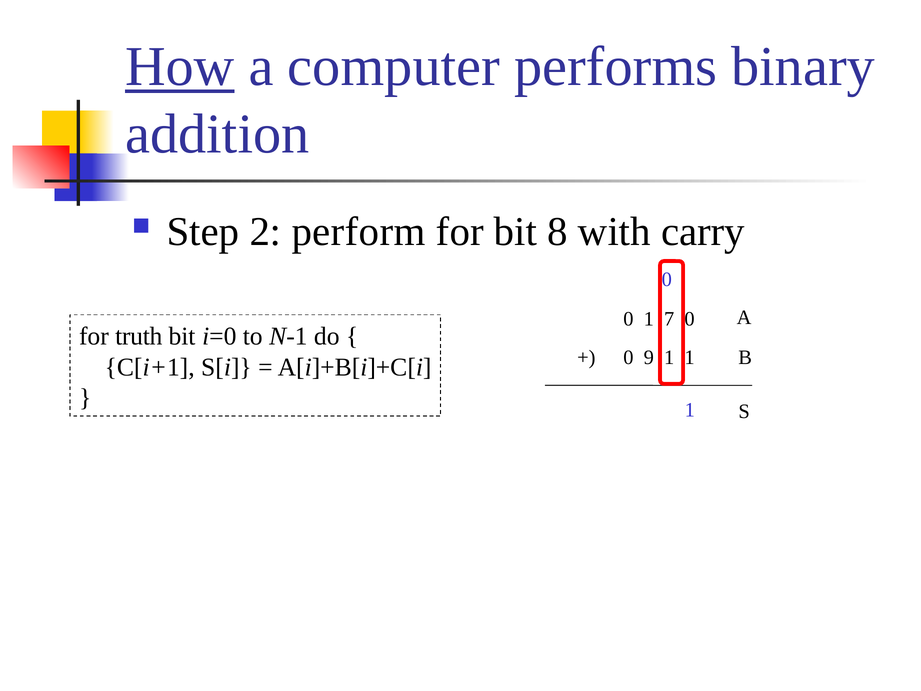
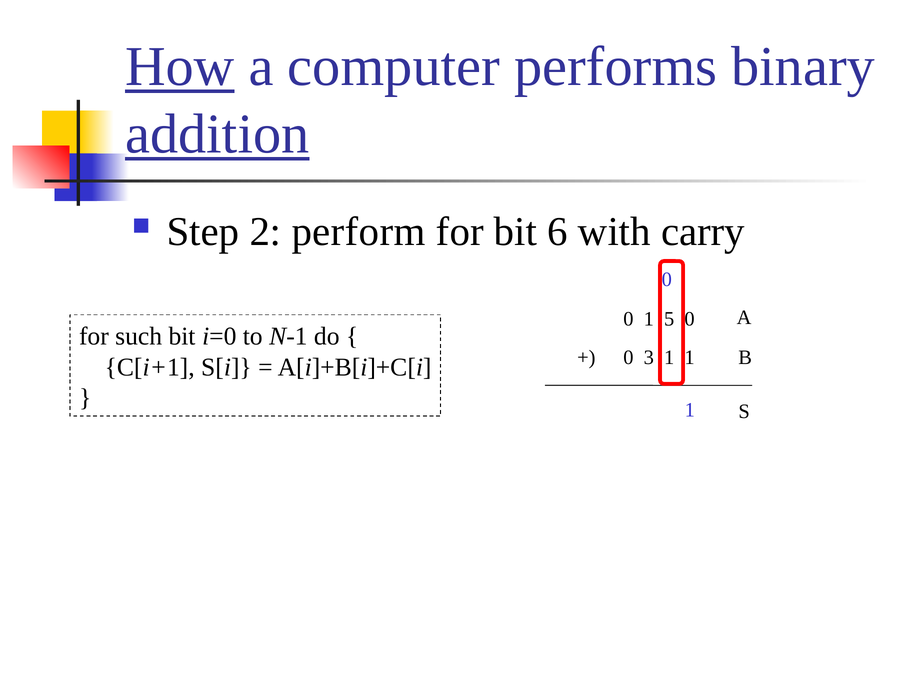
addition underline: none -> present
8: 8 -> 6
7: 7 -> 5
truth: truth -> such
9: 9 -> 3
